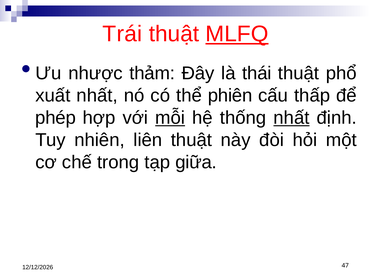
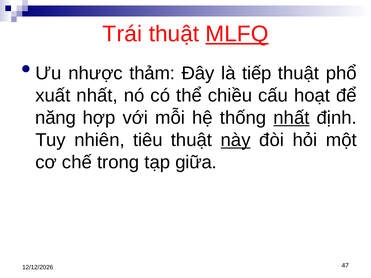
thái: thái -> tiếp
phiên: phiên -> chiều
thấp: thấp -> hoạt
phép: phép -> năng
mỗi underline: present -> none
liên: liên -> tiêu
này underline: none -> present
